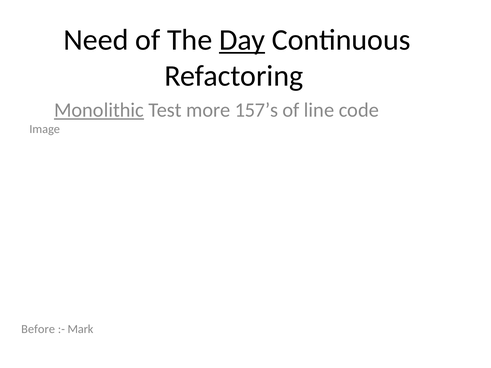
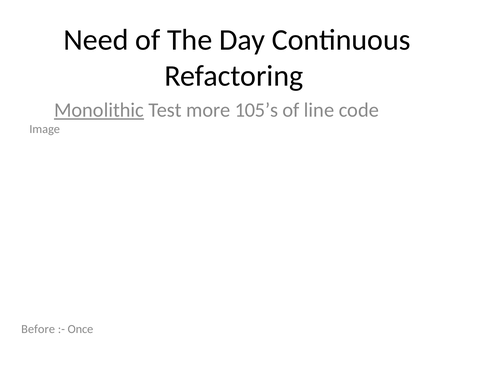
Day underline: present -> none
157’s: 157’s -> 105’s
Mark: Mark -> Once
